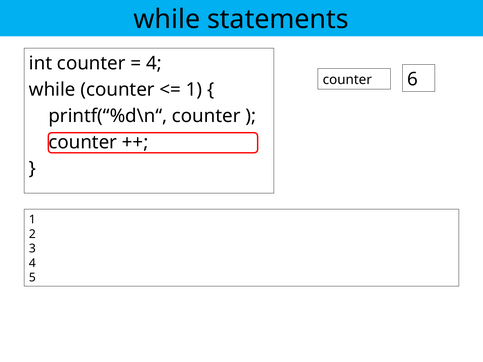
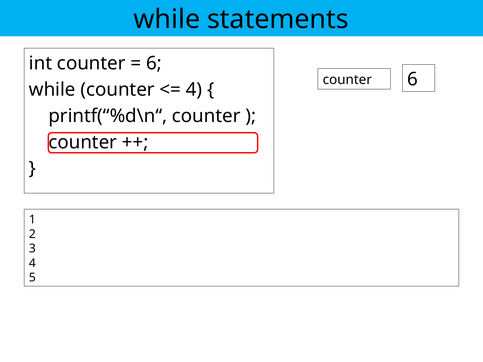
4 at (154, 63): 4 -> 6
1 at (194, 90): 1 -> 4
